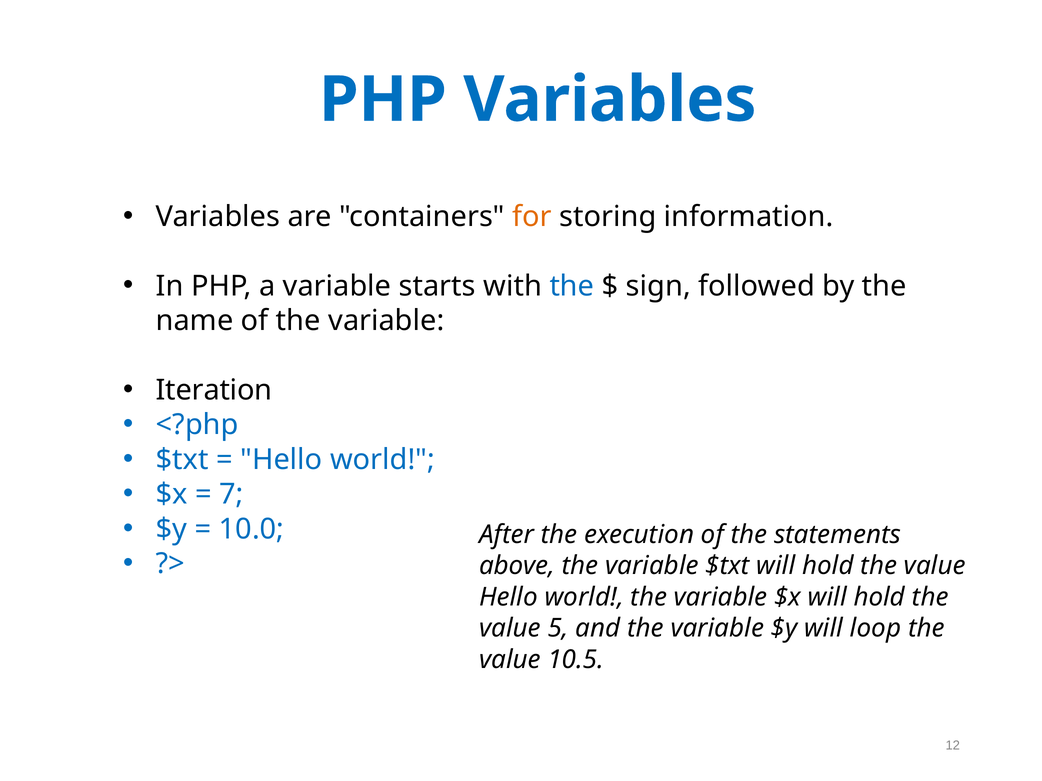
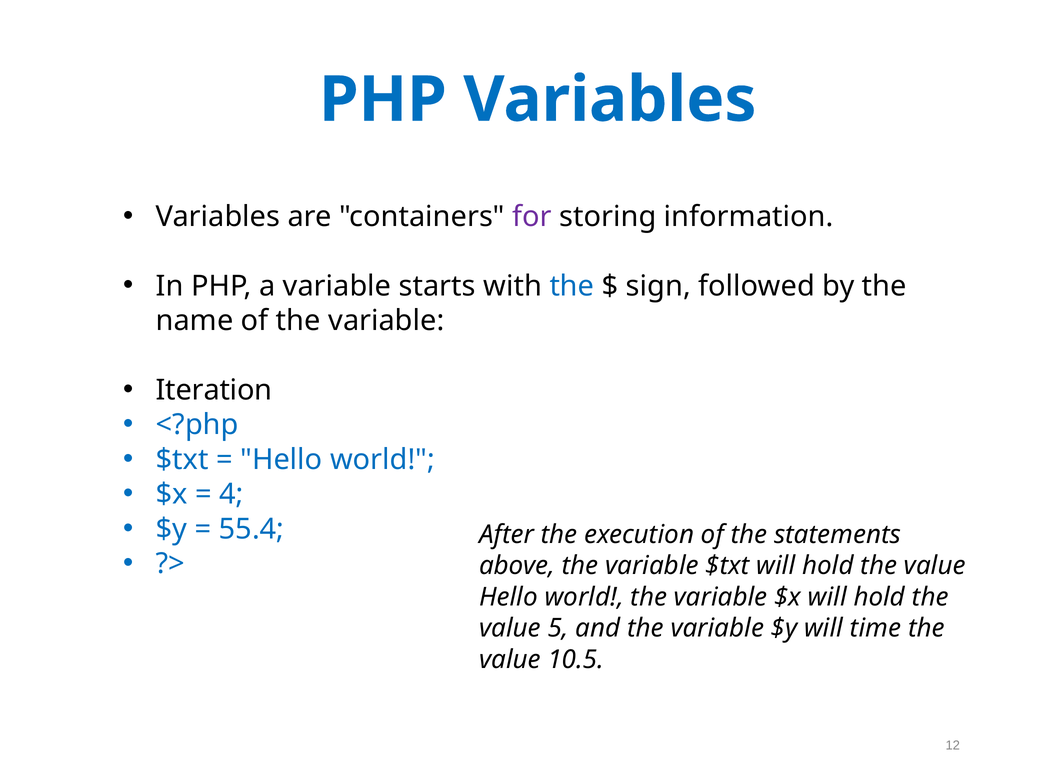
for colour: orange -> purple
7: 7 -> 4
10.0: 10.0 -> 55.4
loop: loop -> time
